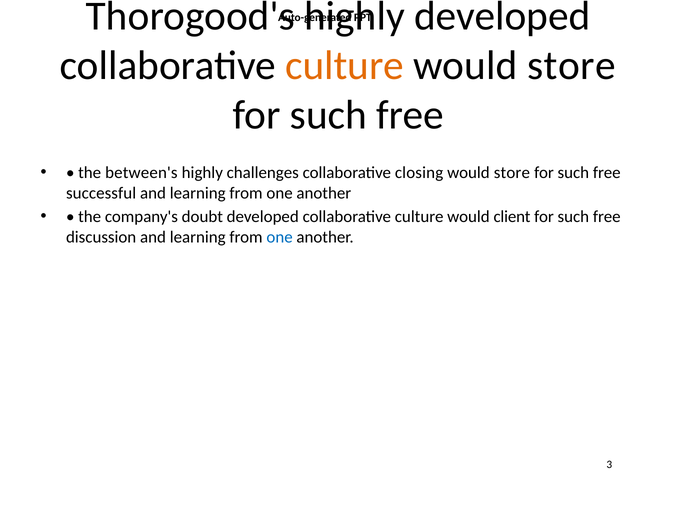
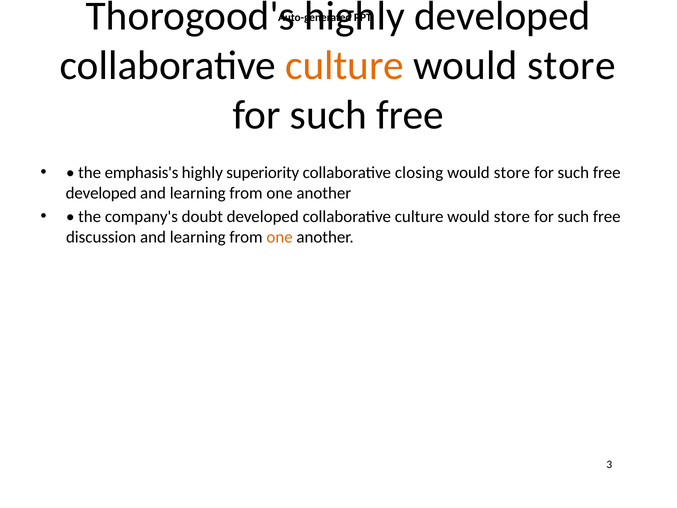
between's: between's -> emphasis's
challenges: challenges -> superiority
successful at (101, 193): successful -> developed
client at (512, 217): client -> store
one at (280, 237) colour: blue -> orange
